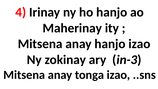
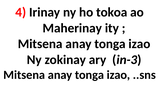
ho hanjo: hanjo -> tokoa
hanjo at (110, 44): hanjo -> tonga
